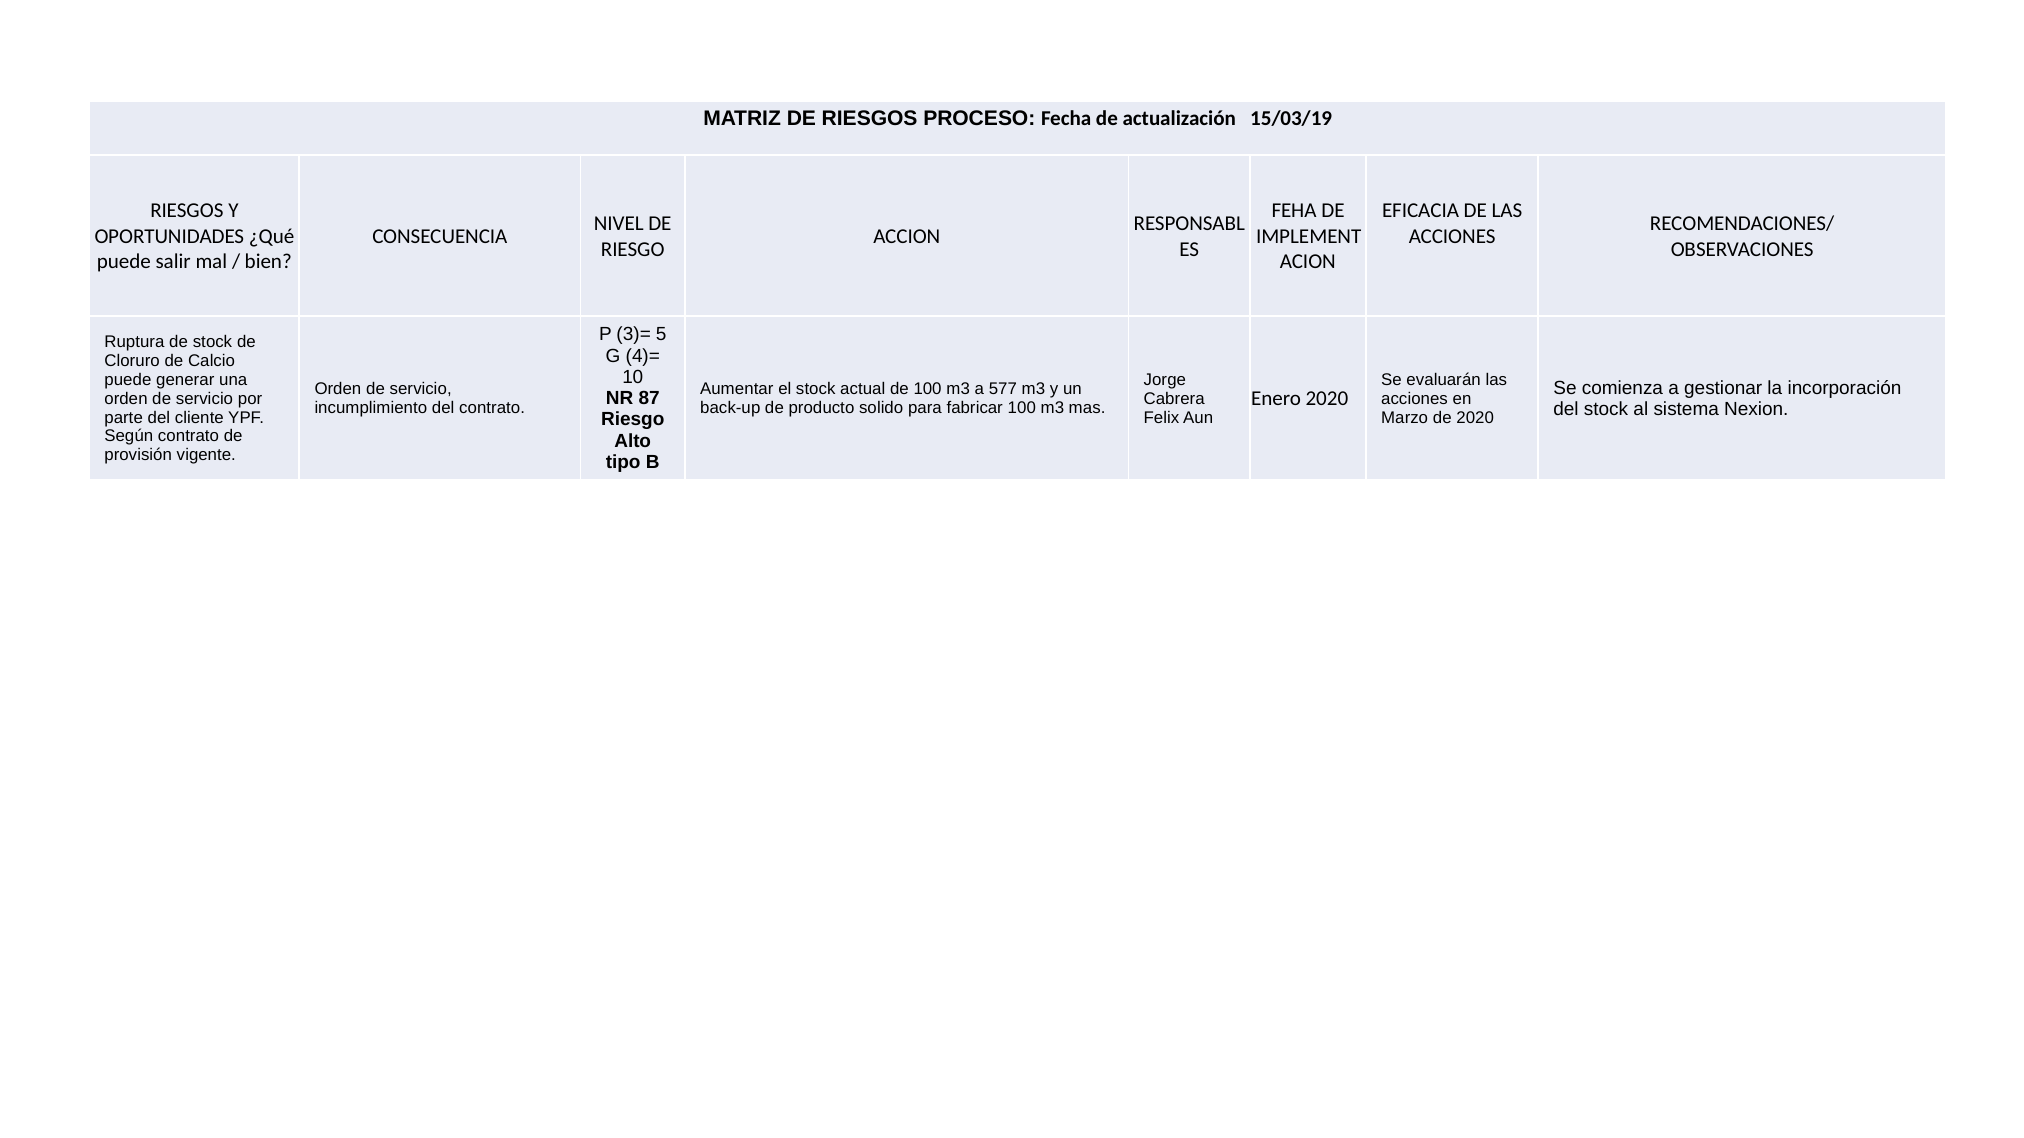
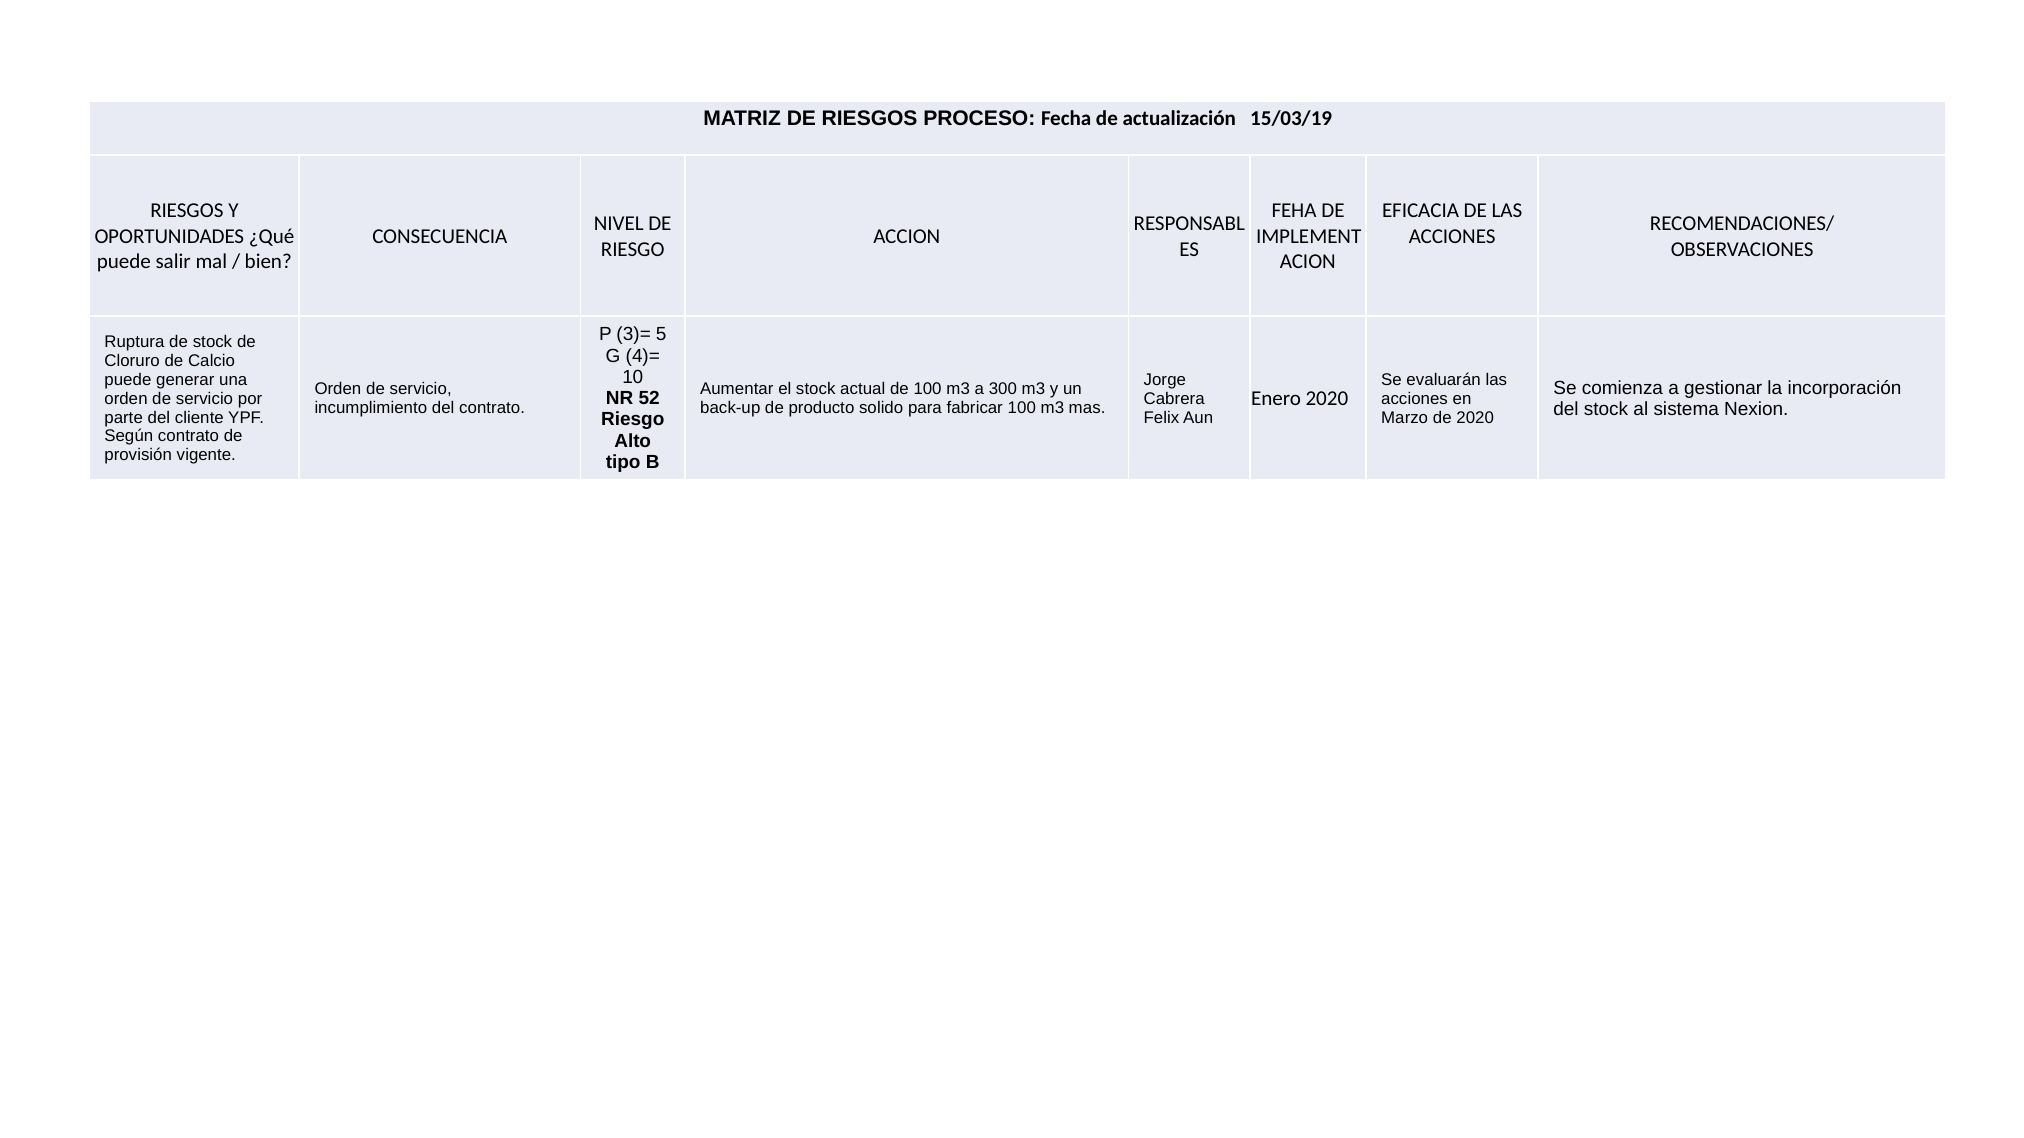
577: 577 -> 300
87: 87 -> 52
